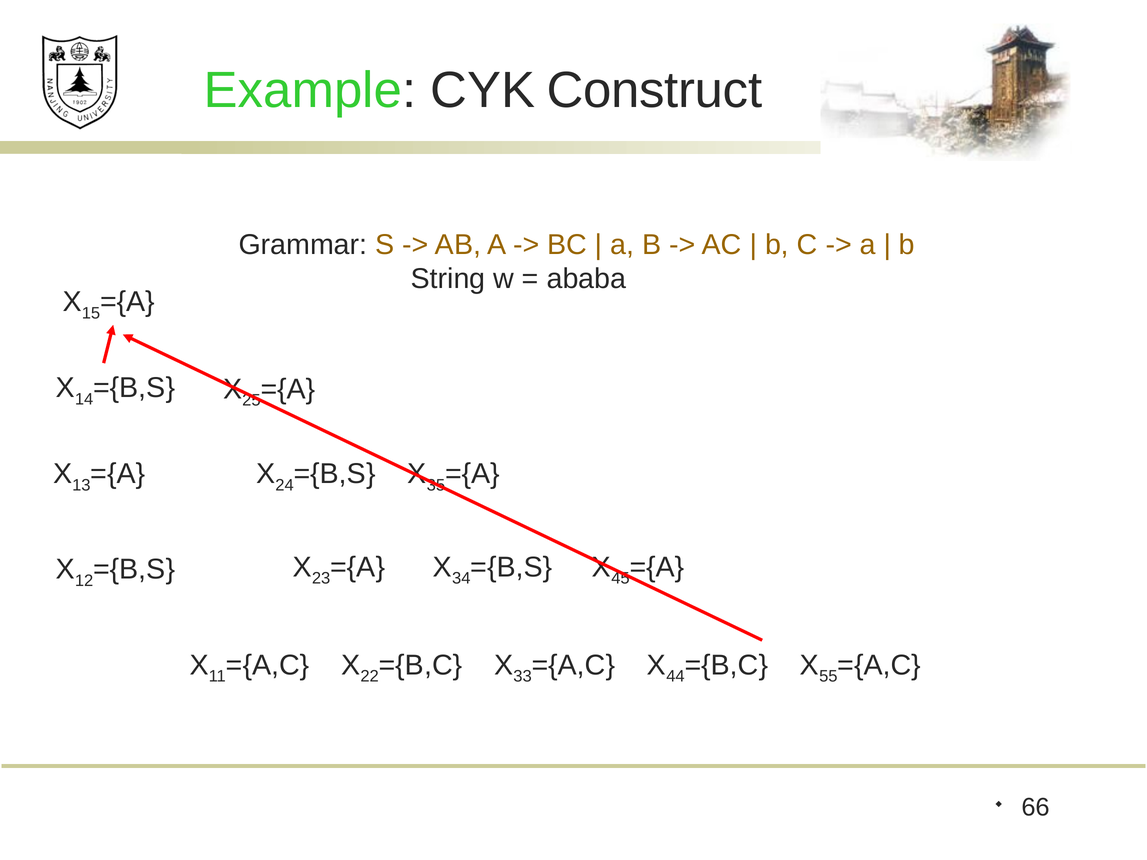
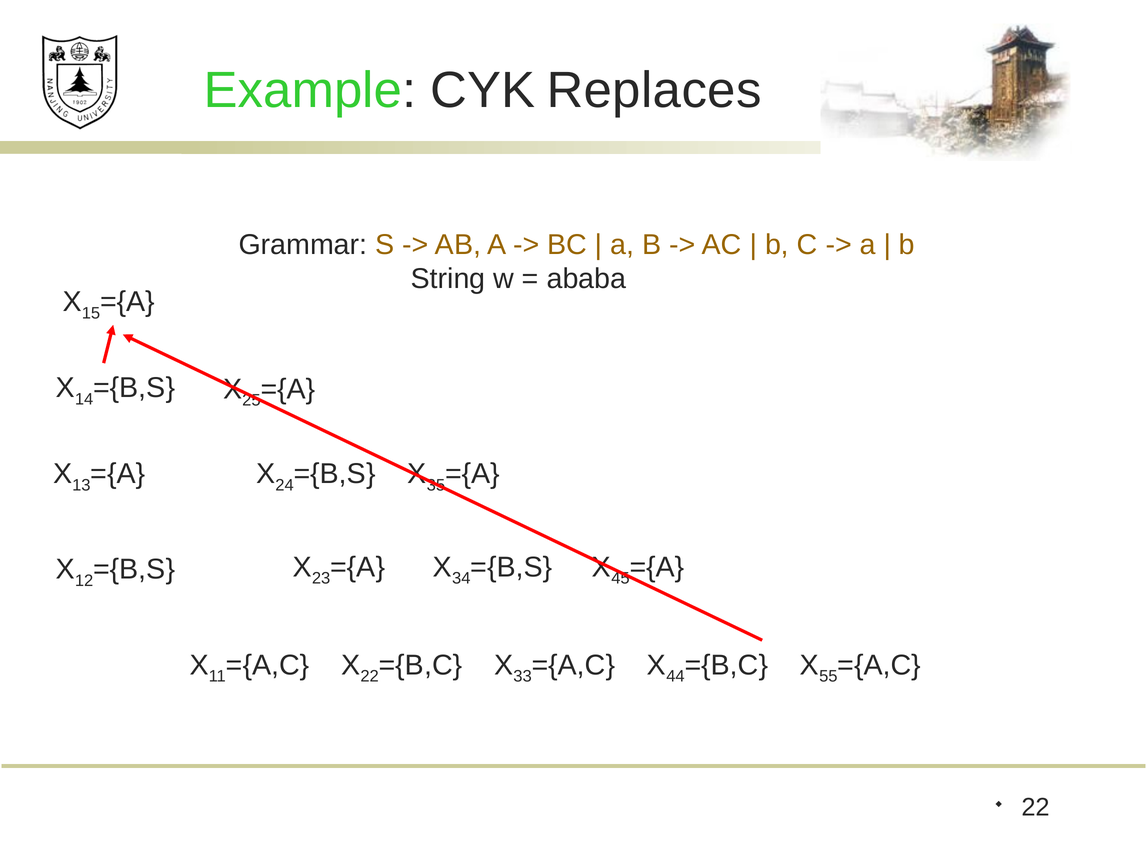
Construct: Construct -> Replaces
66 at (1036, 808): 66 -> 22
